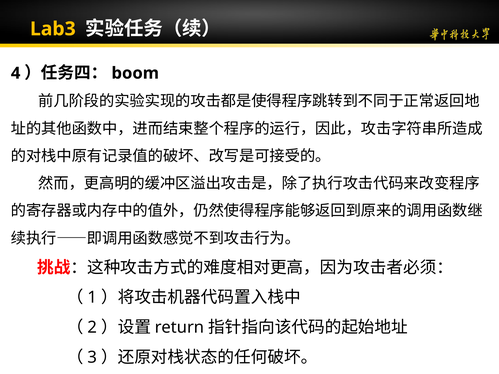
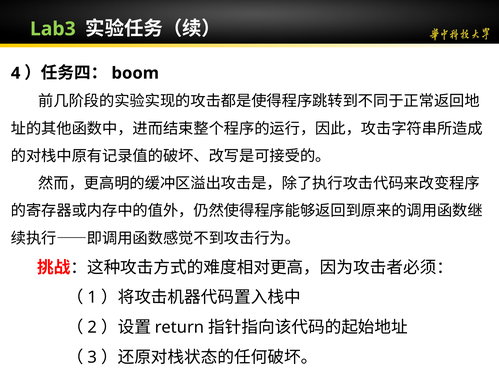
Lab3 colour: yellow -> light green
